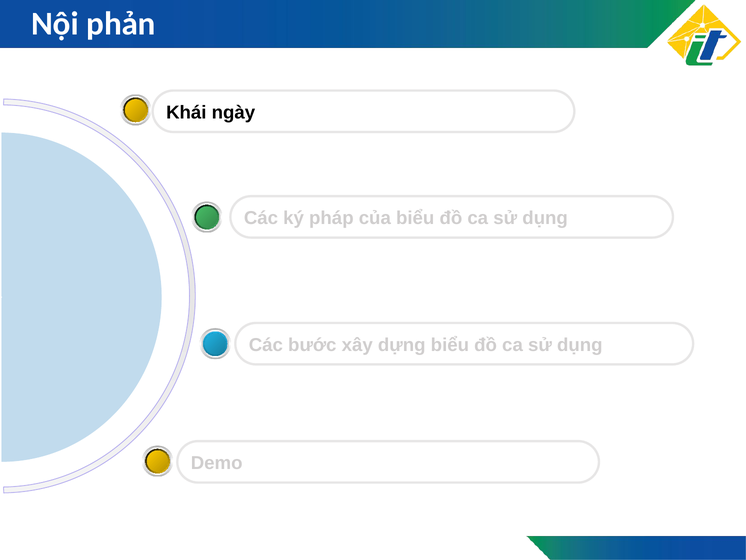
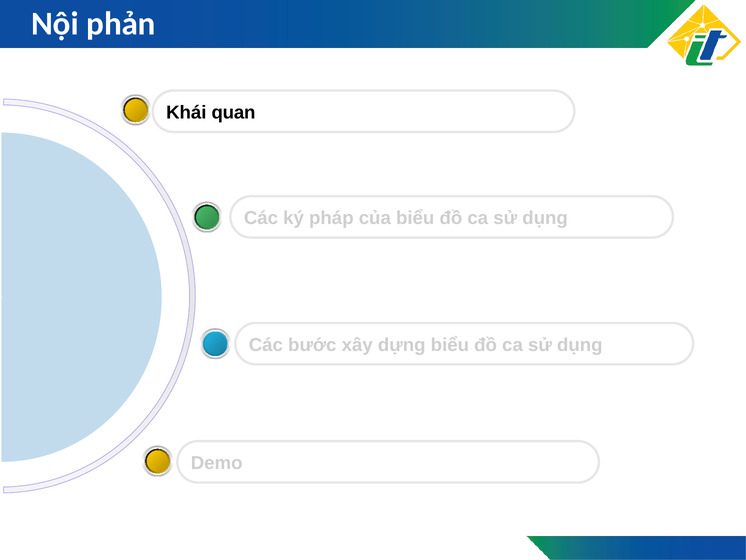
ngày: ngày -> quan
